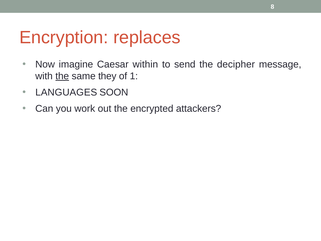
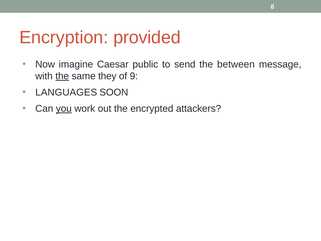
replaces: replaces -> provided
within: within -> public
decipher: decipher -> between
1: 1 -> 9
you underline: none -> present
